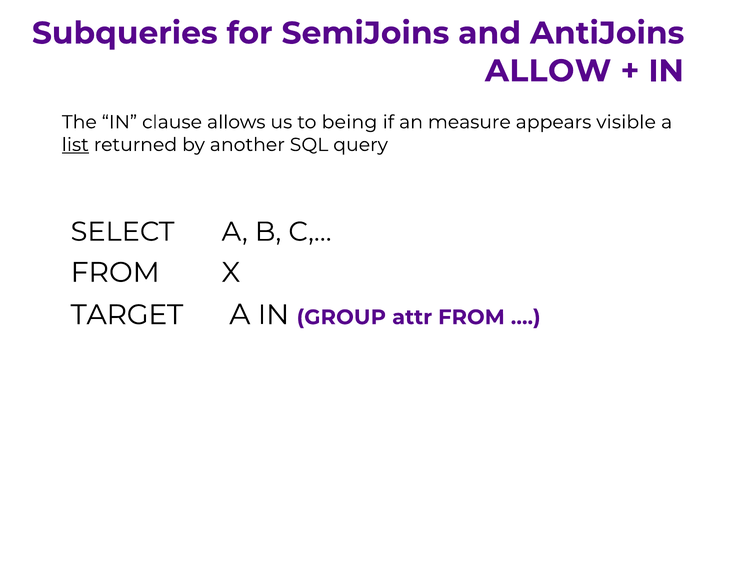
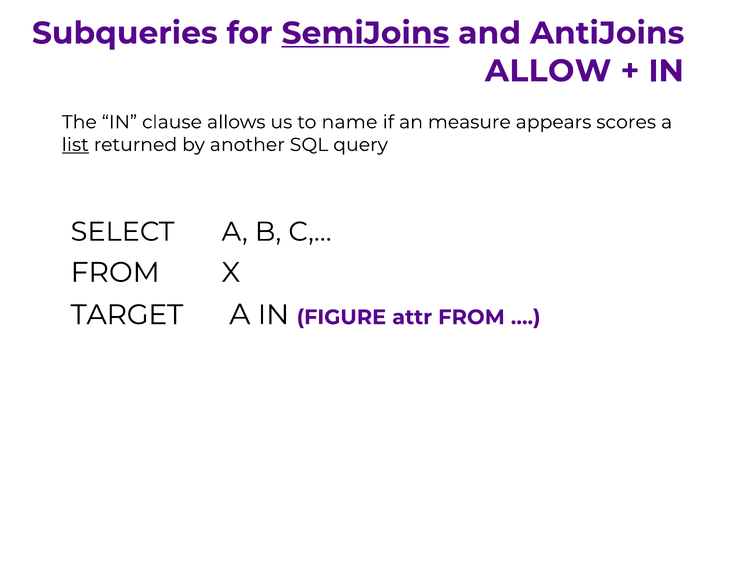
SemiJoins underline: none -> present
being: being -> name
visible: visible -> scores
GROUP: GROUP -> FIGURE
